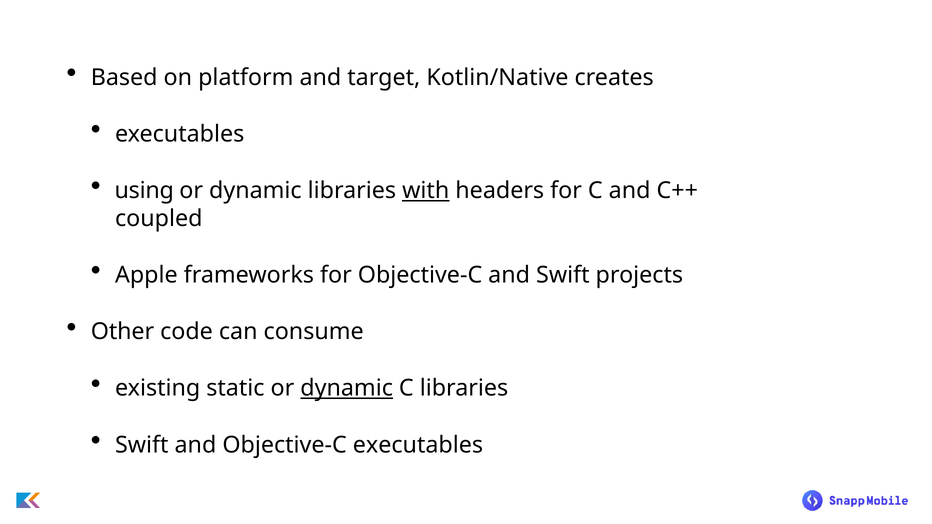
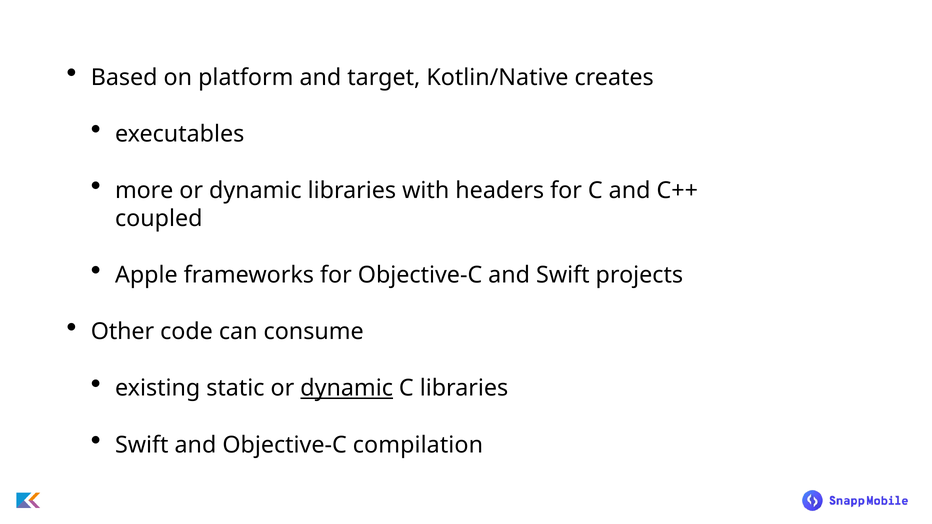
using: using -> more
with underline: present -> none
Objective-C executables: executables -> compilation
